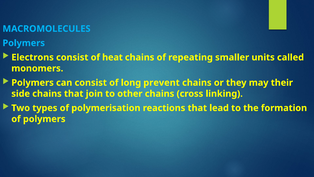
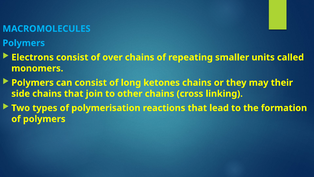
heat: heat -> over
prevent: prevent -> ketones
